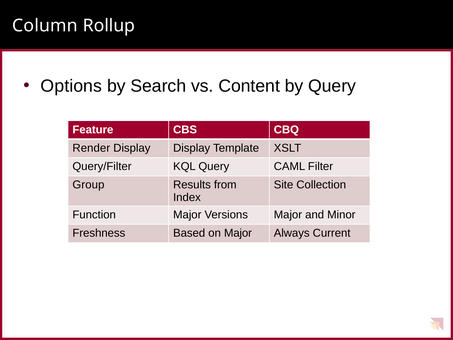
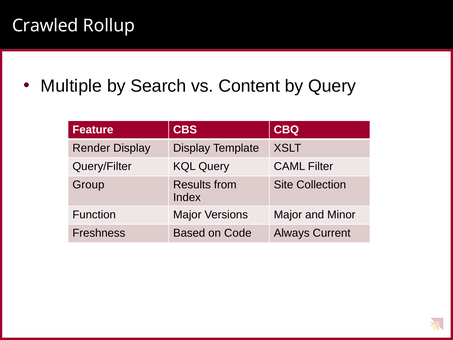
Column: Column -> Crawled
Options: Options -> Multiple
on Major: Major -> Code
